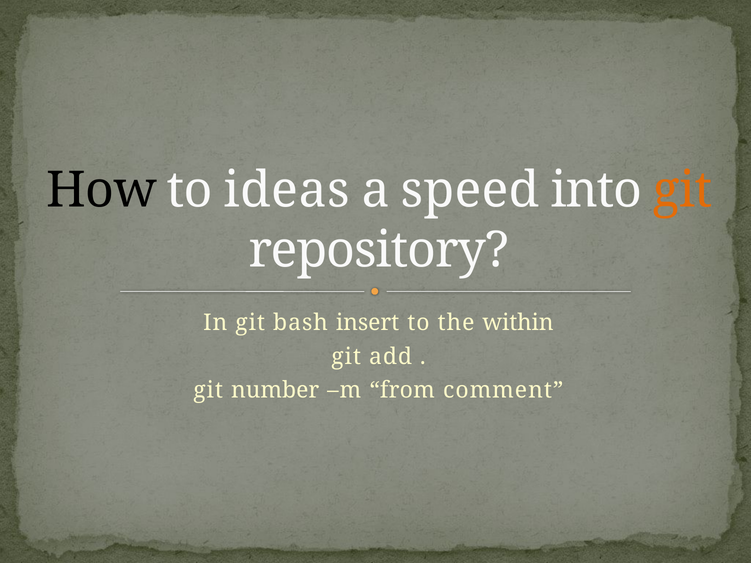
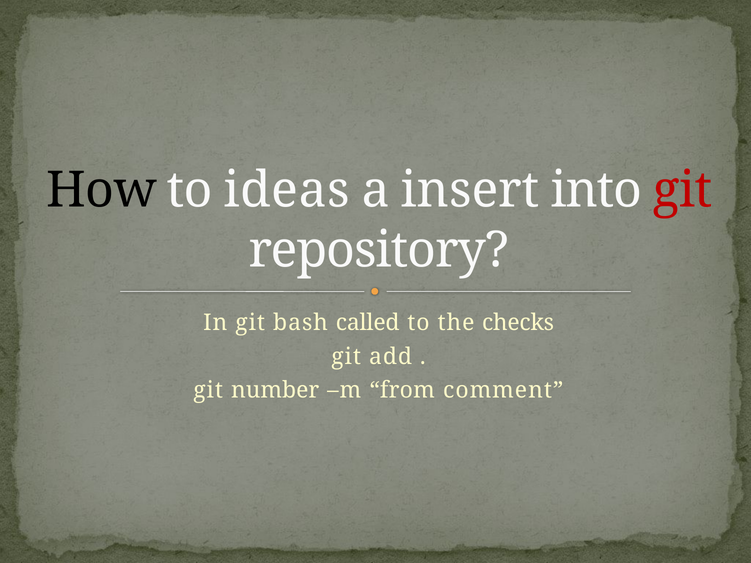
speed: speed -> insert
git at (683, 190) colour: orange -> red
insert: insert -> called
within: within -> checks
